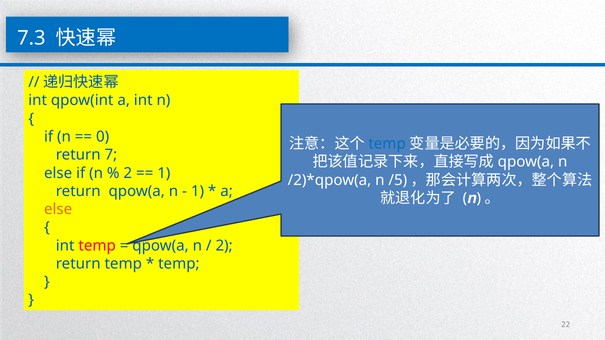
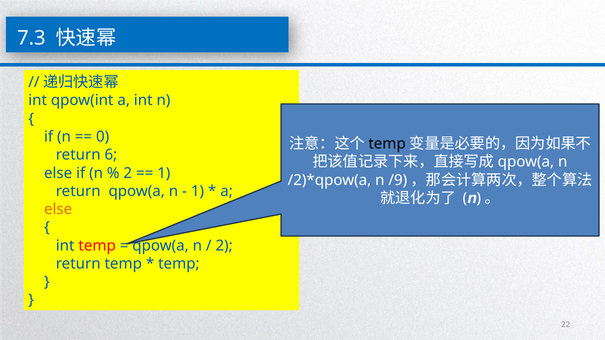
temp at (387, 144) colour: blue -> black
7: 7 -> 6
/5: /5 -> /9
